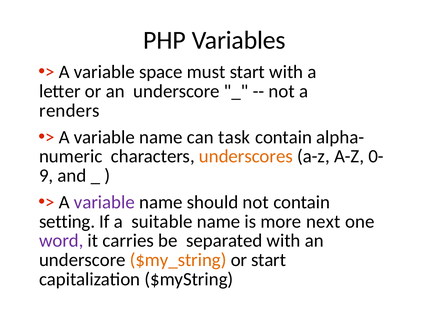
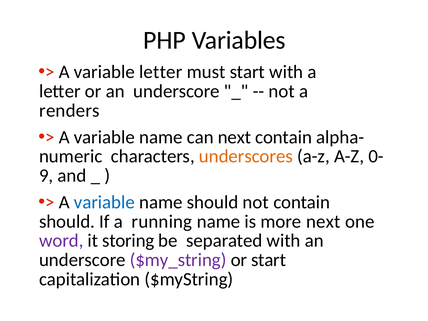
variable space: space -> letter
can task: task -> next
variable at (104, 202) colour: purple -> blue
setting at (67, 222): setting -> should
suitable: suitable -> running
carries: carries -> storing
$my_string colour: orange -> purple
